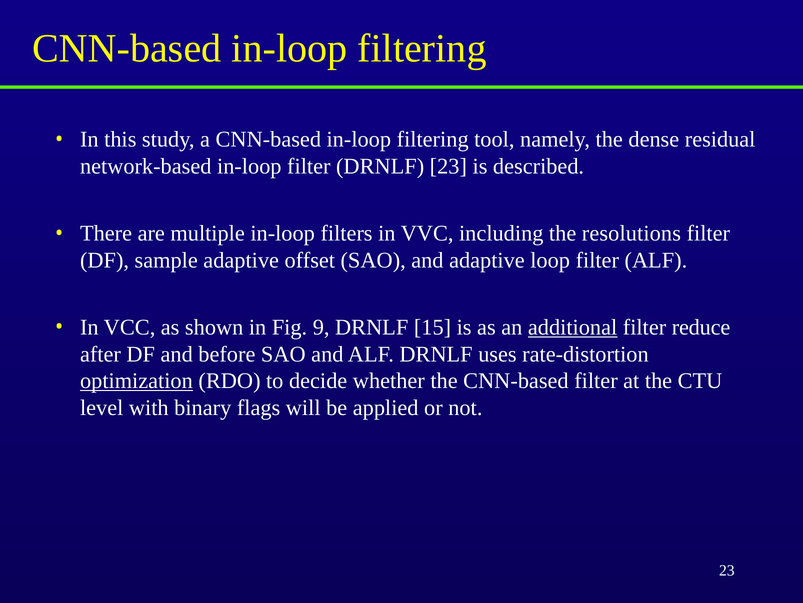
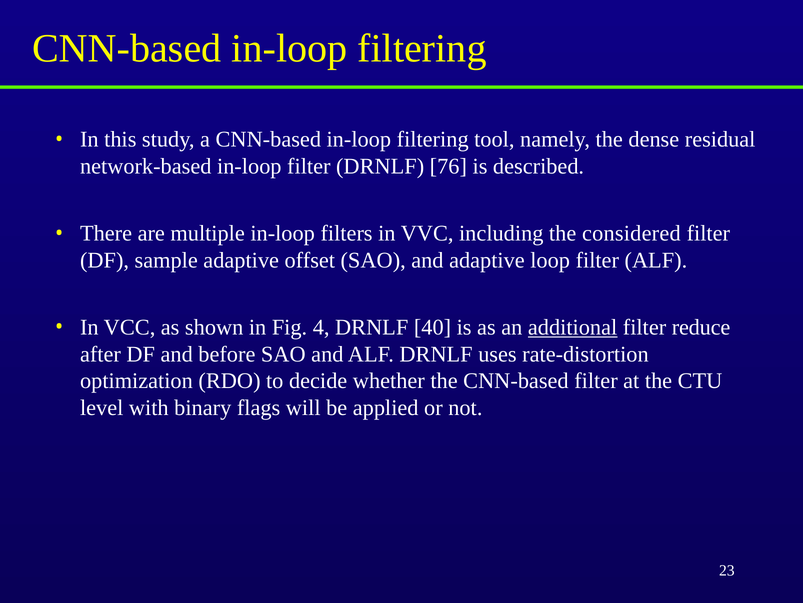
DRNLF 23: 23 -> 76
resolutions: resolutions -> considered
9: 9 -> 4
15: 15 -> 40
optimization underline: present -> none
